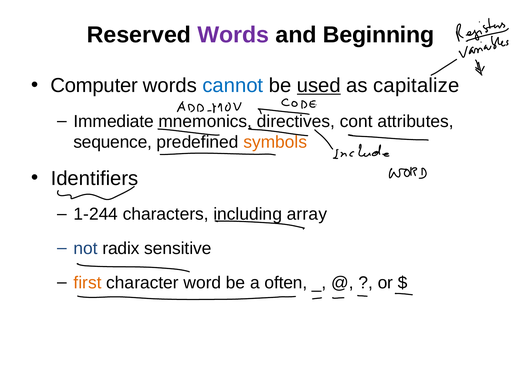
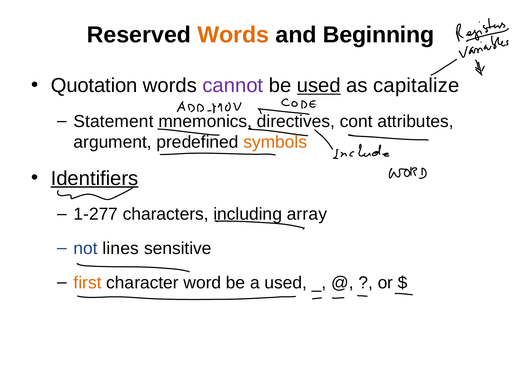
Words at (233, 35) colour: purple -> orange
Computer: Computer -> Quotation
cannot colour: blue -> purple
Immediate: Immediate -> Statement
sequence: sequence -> argument
Identifiers underline: none -> present
1-244: 1-244 -> 1-277
radix: radix -> lines
a often: often -> used
